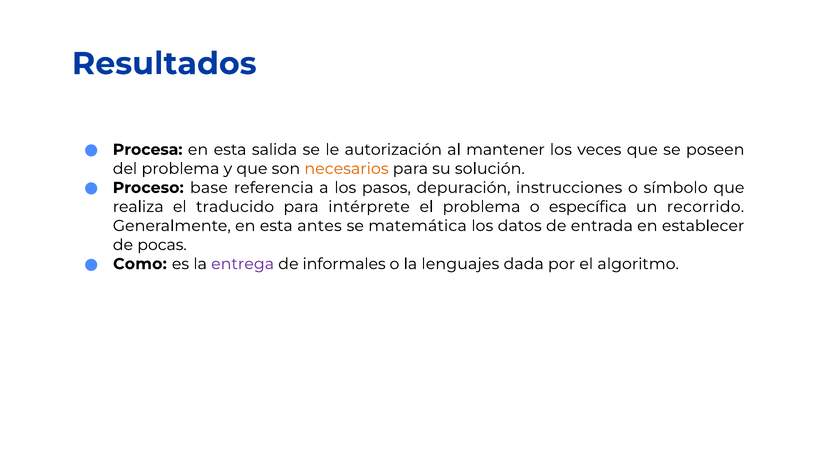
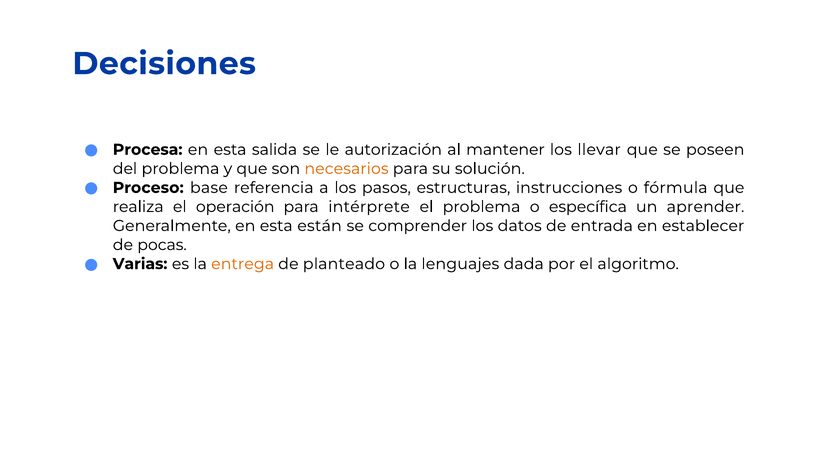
Resultados: Resultados -> Decisiones
veces: veces -> llevar
depuración: depuración -> estructuras
símbolo: símbolo -> fórmula
traducido: traducido -> operación
recorrido: recorrido -> aprender
antes: antes -> están
matemática: matemática -> comprender
Como: Como -> Varias
entrega colour: purple -> orange
informales: informales -> planteado
